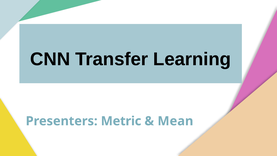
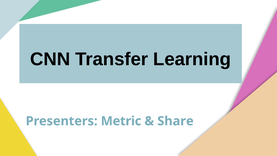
Mean: Mean -> Share
